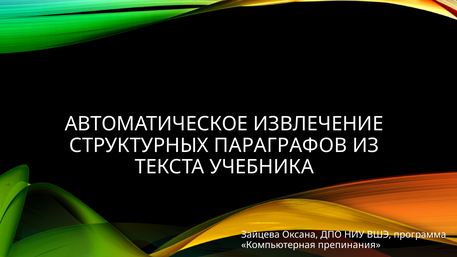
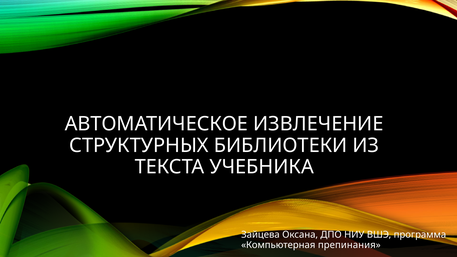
ПАРАГРАФОВ: ПАРАГРАФОВ -> БИБЛИОТЕКИ
